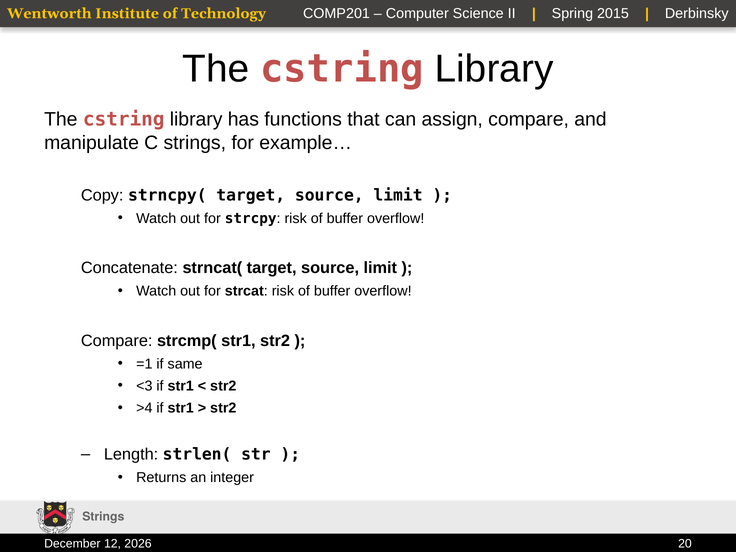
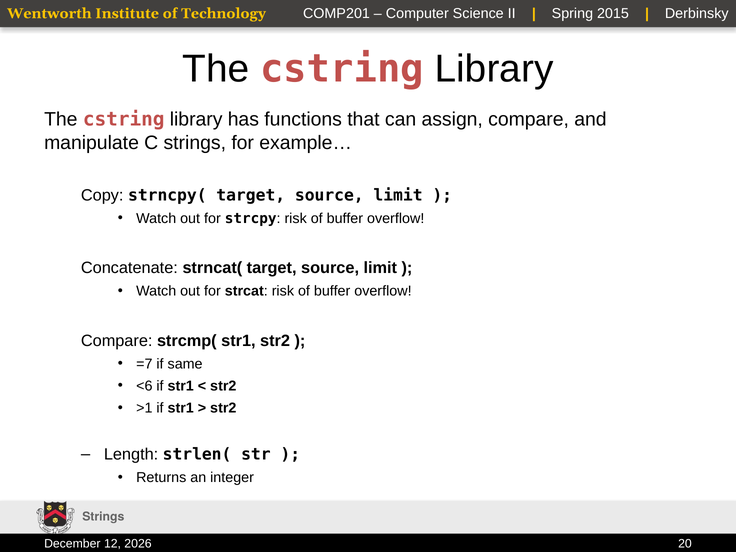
=1: =1 -> =7
<3: <3 -> <6
>4: >4 -> >1
